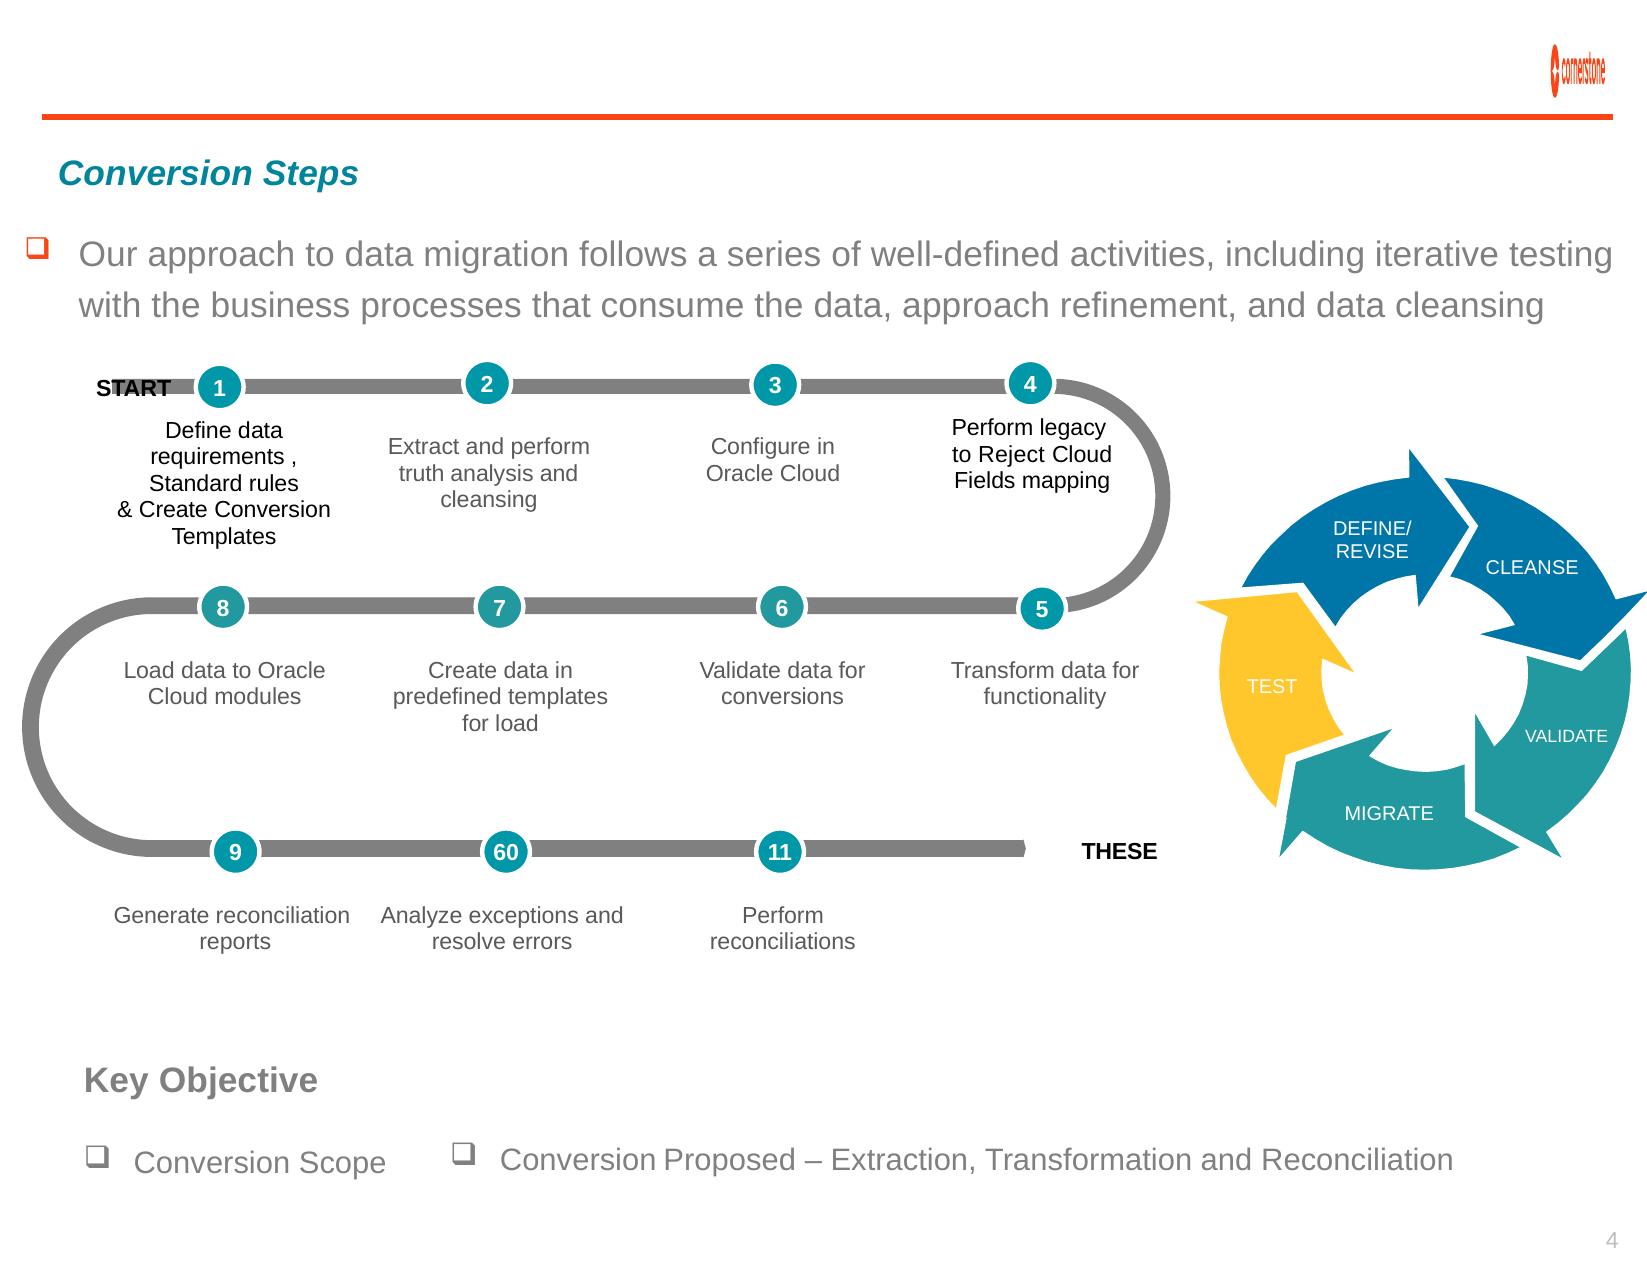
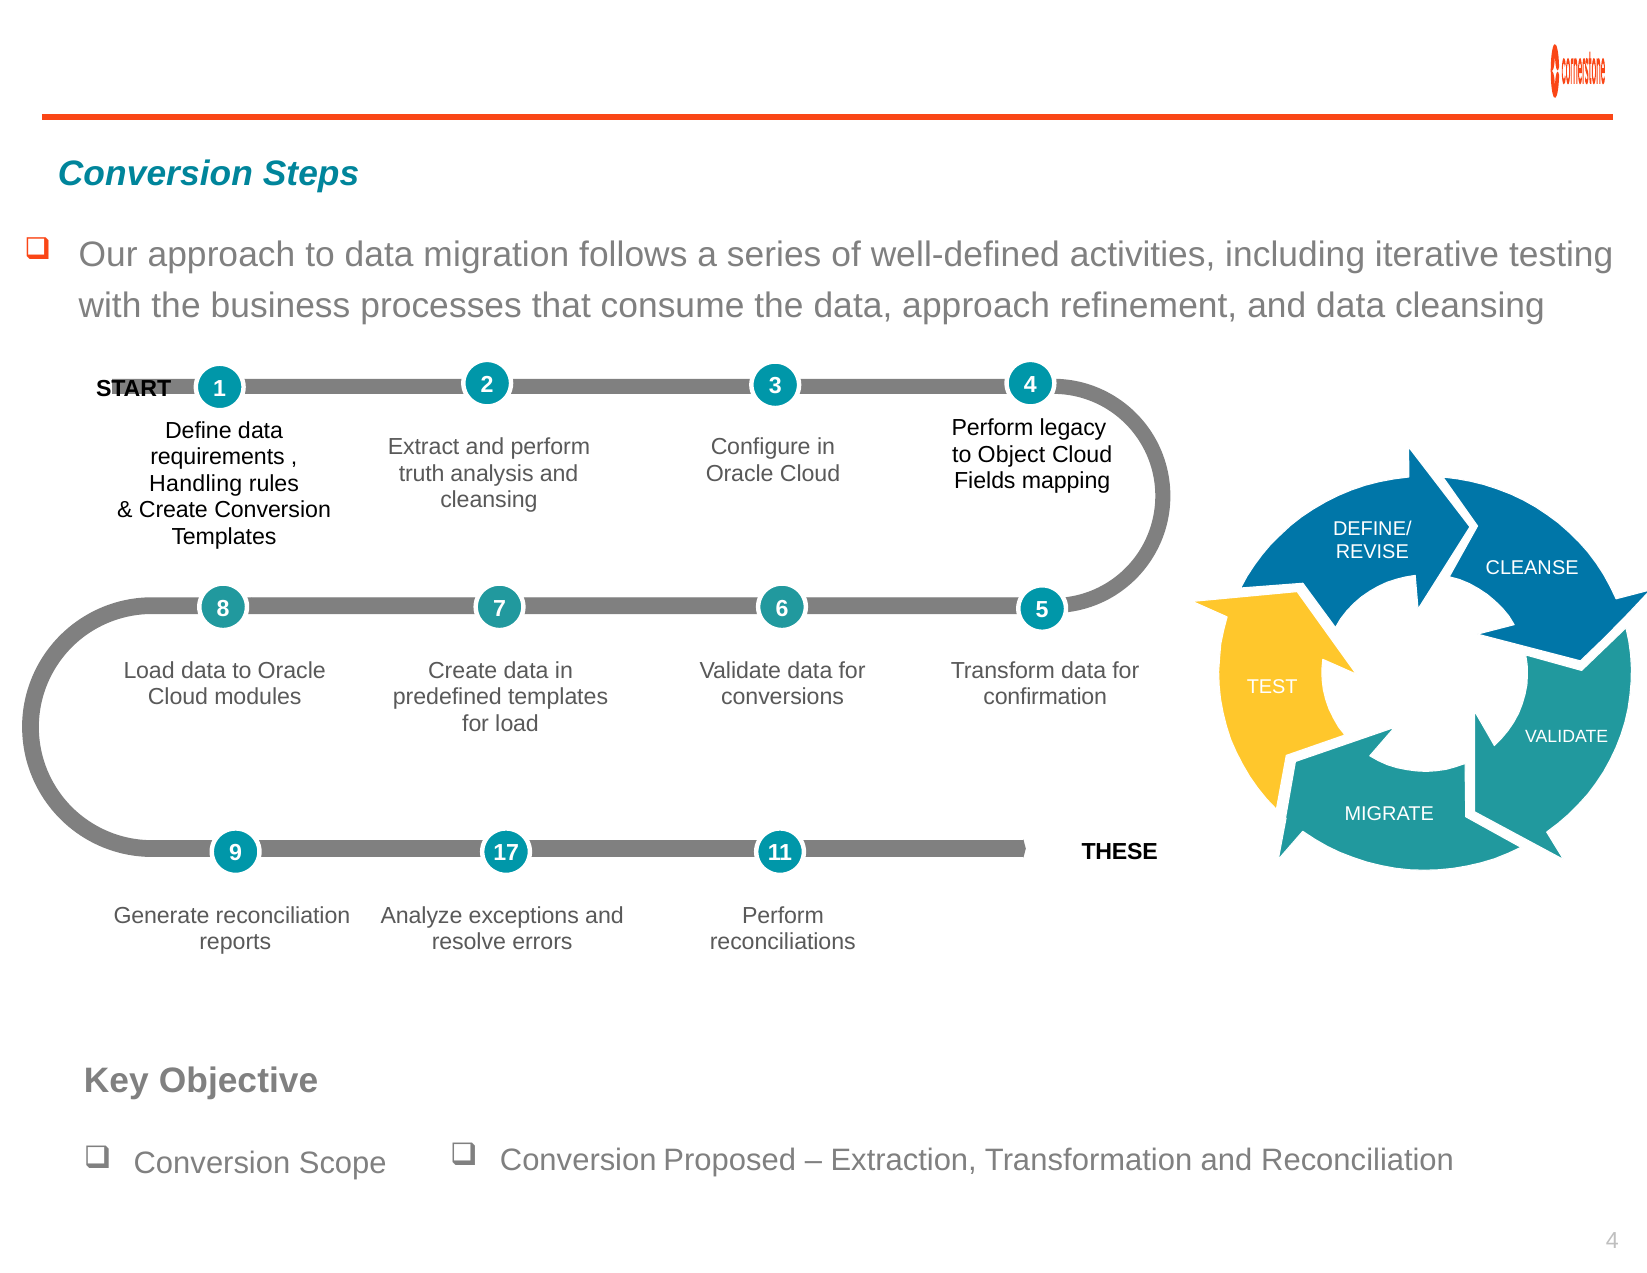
Reject: Reject -> Object
Standard: Standard -> Handling
functionality: functionality -> confirmation
60: 60 -> 17
